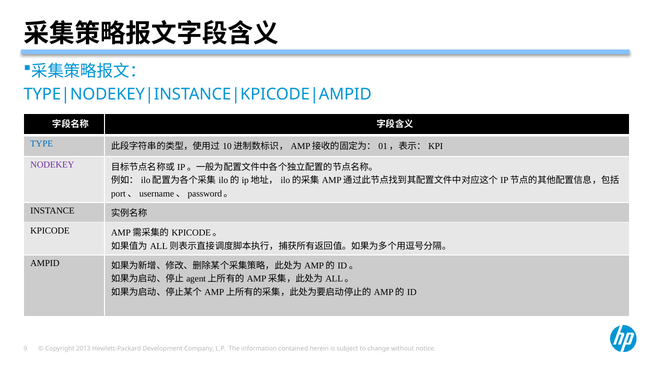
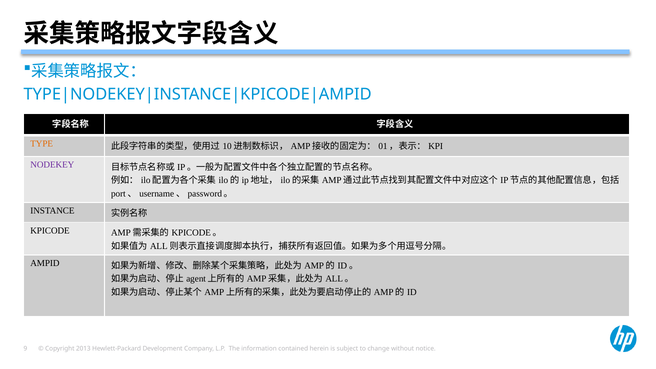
TYPE colour: blue -> orange
